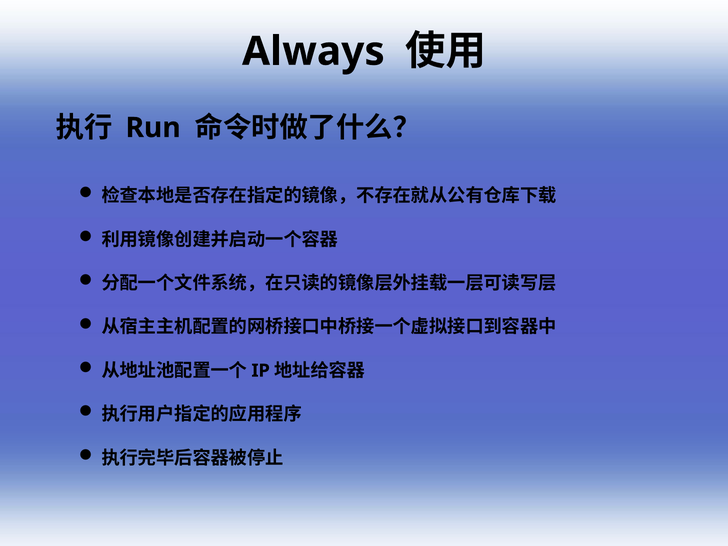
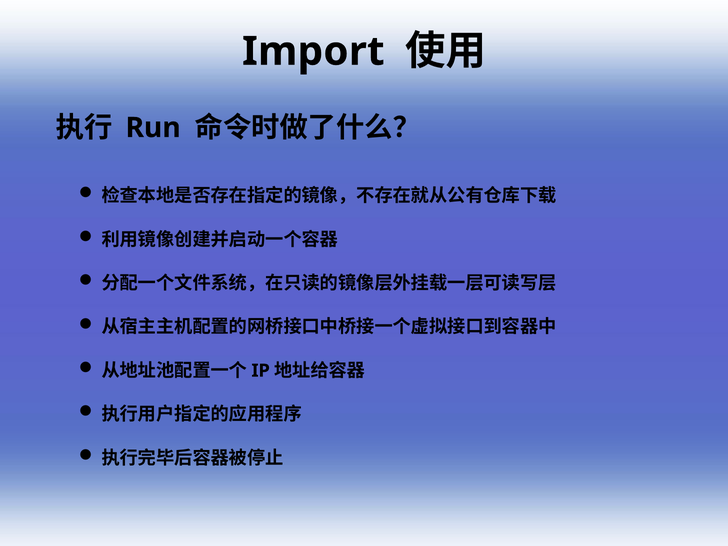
Always: Always -> Import
